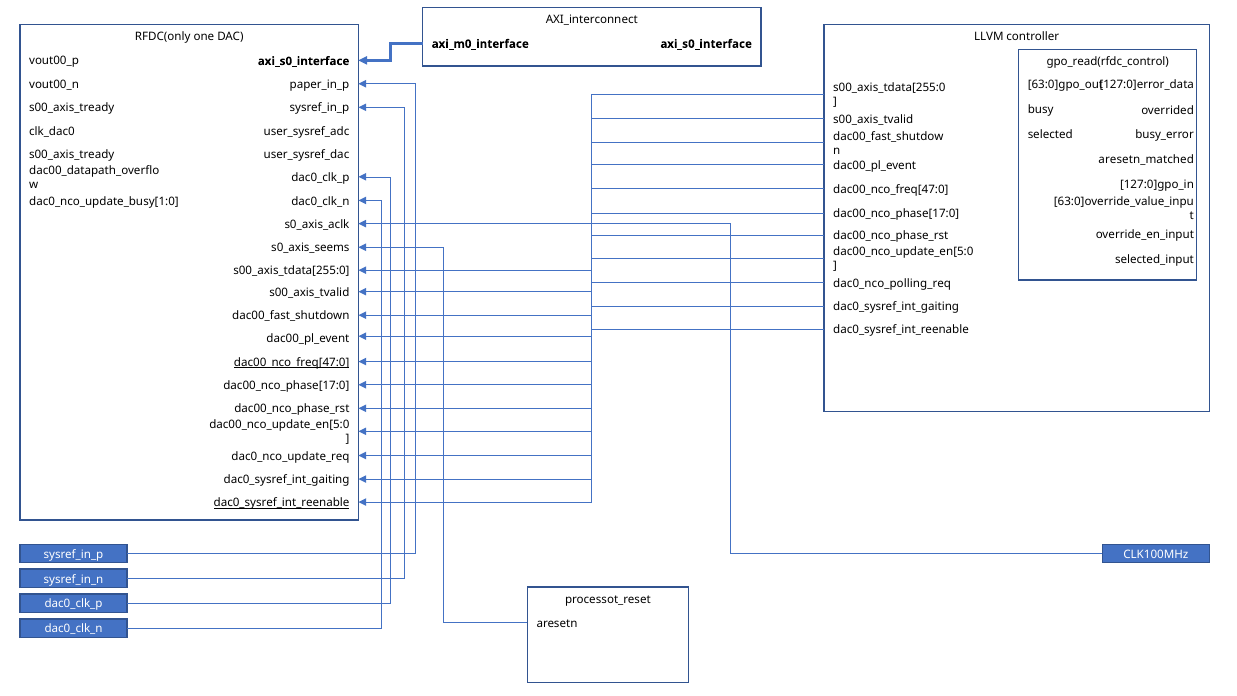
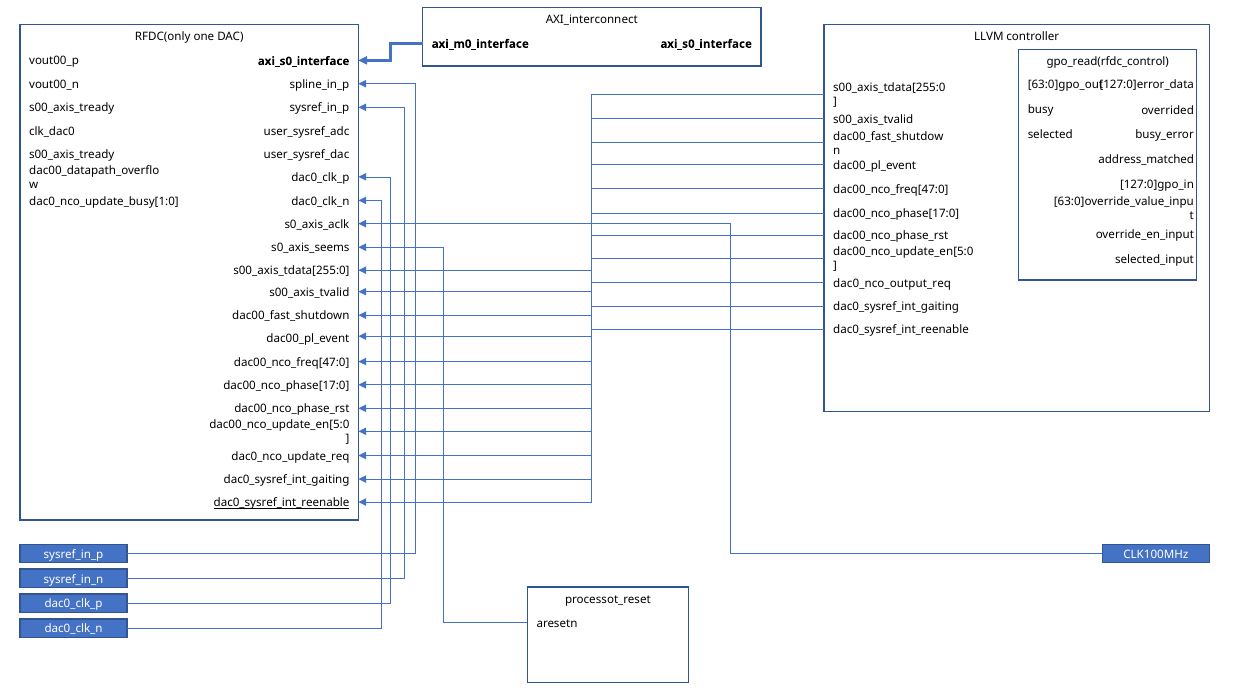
paper_in_p: paper_in_p -> spline_in_p
aresetn_matched: aresetn_matched -> address_matched
dac0_nco_polling_req: dac0_nco_polling_req -> dac0_nco_output_req
dac00_nco_freq[47:0 at (292, 362) underline: present -> none
